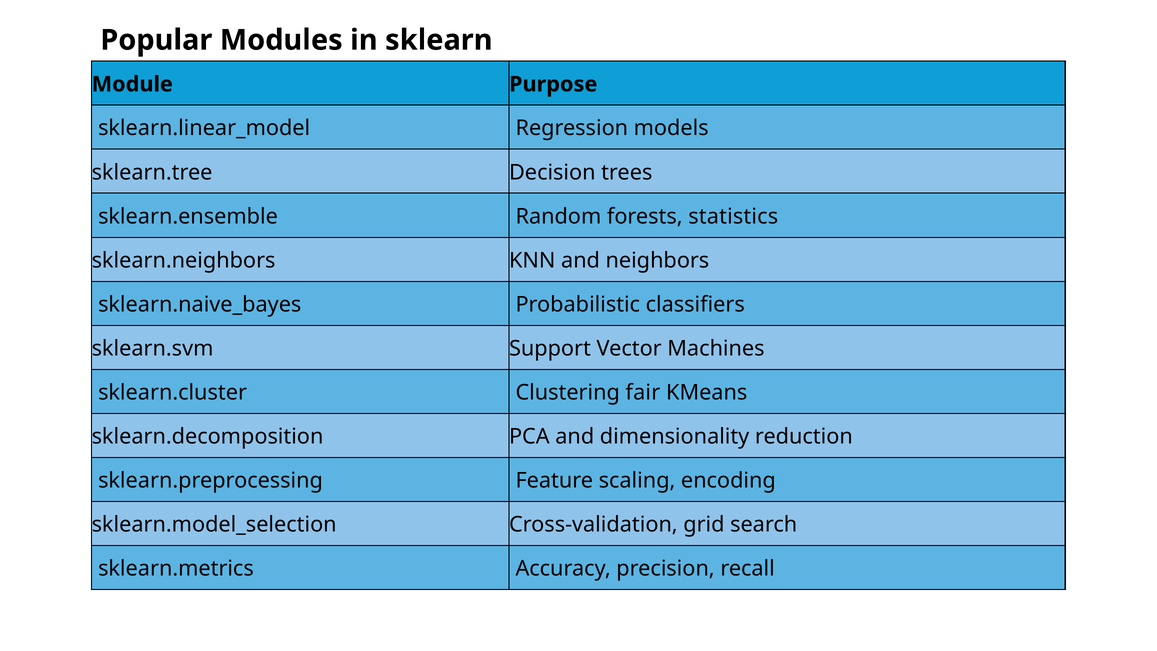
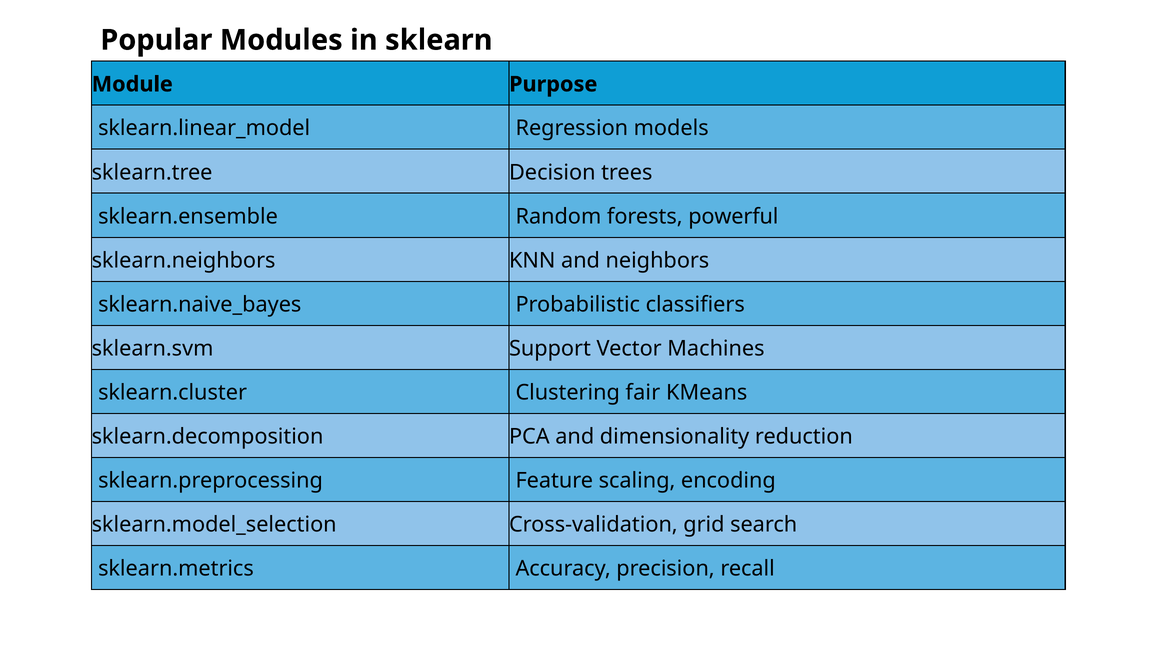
statistics: statistics -> powerful
